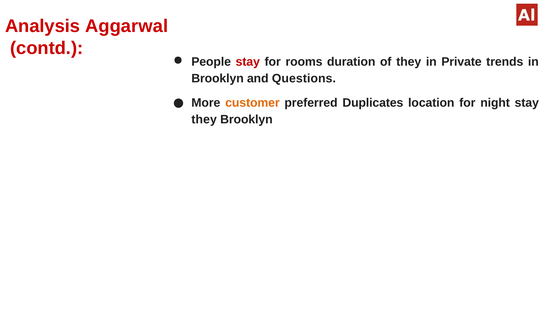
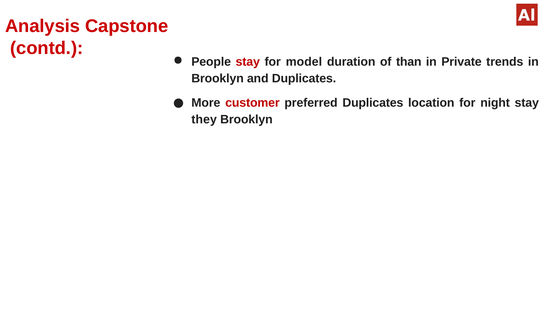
Aggarwal: Aggarwal -> Capstone
rooms: rooms -> model
of they: they -> than
and Questions: Questions -> Duplicates
customer colour: orange -> red
